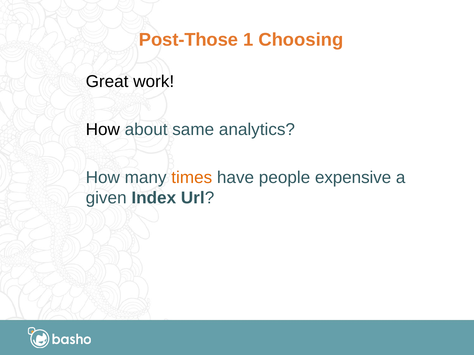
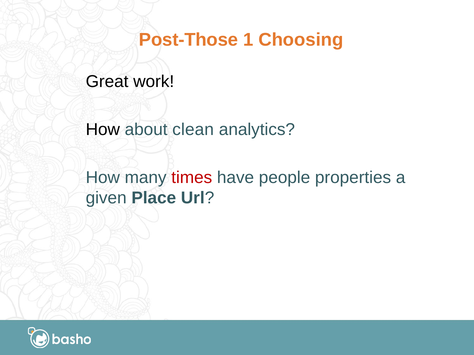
same: same -> clean
times colour: orange -> red
expensive: expensive -> properties
Index: Index -> Place
